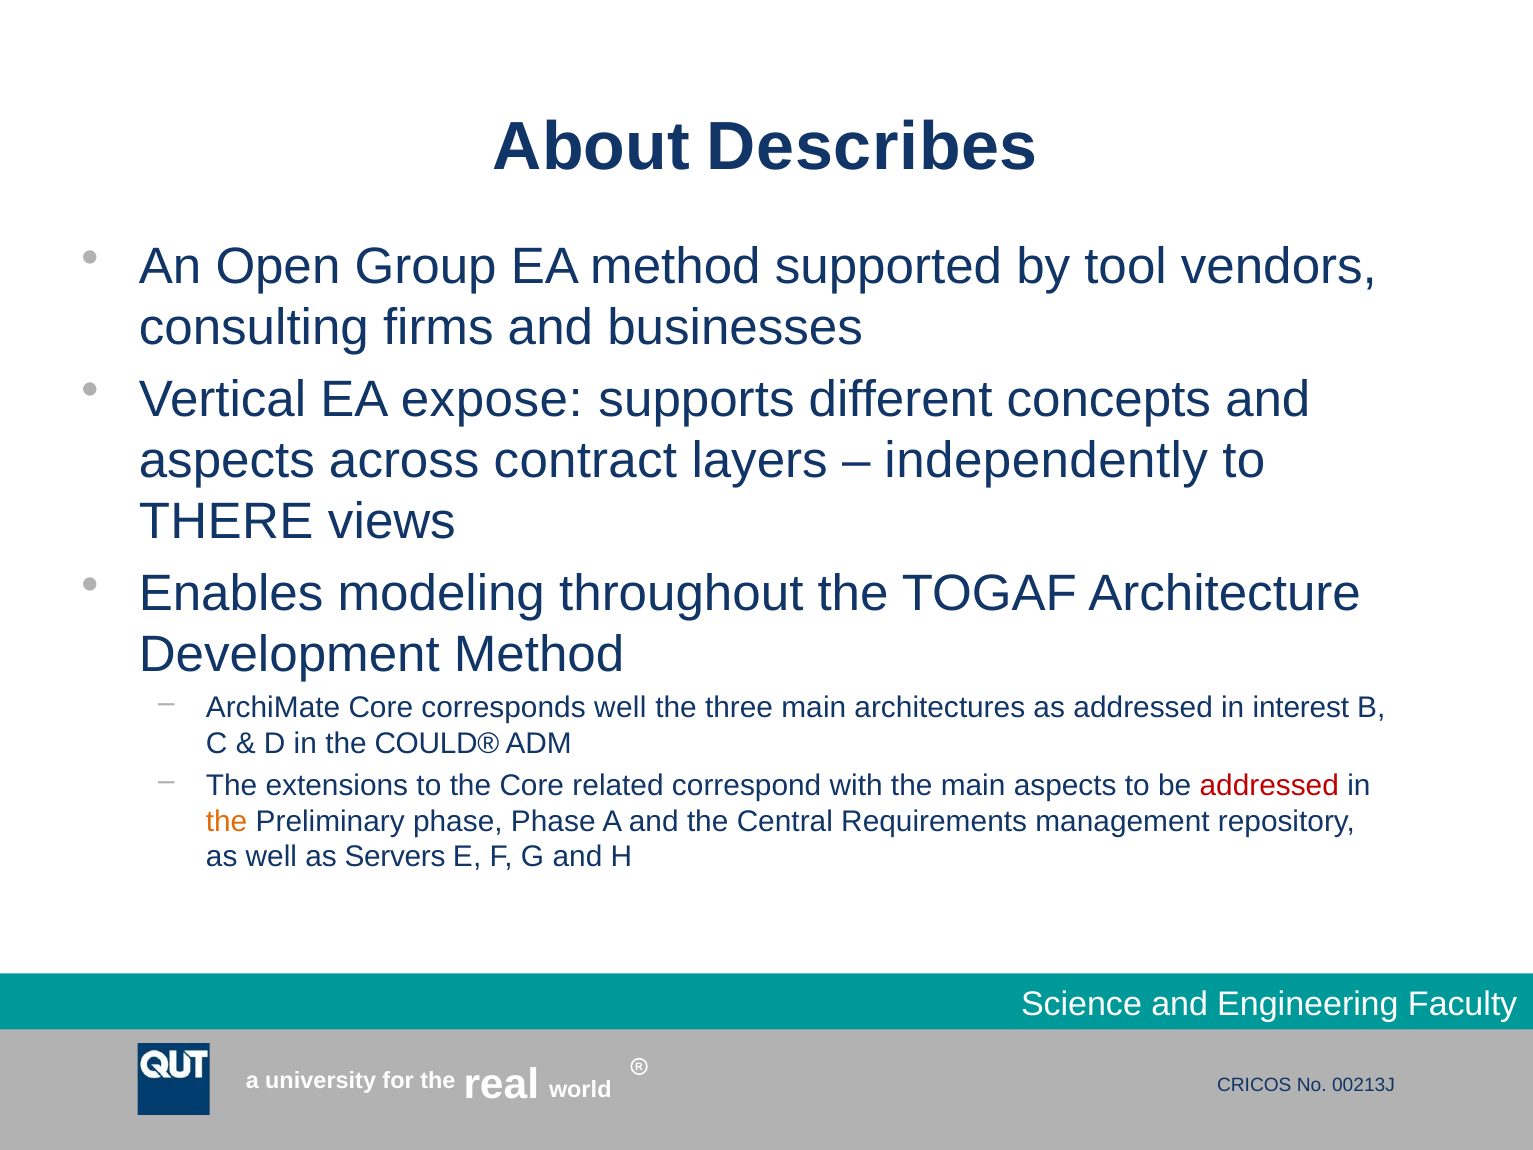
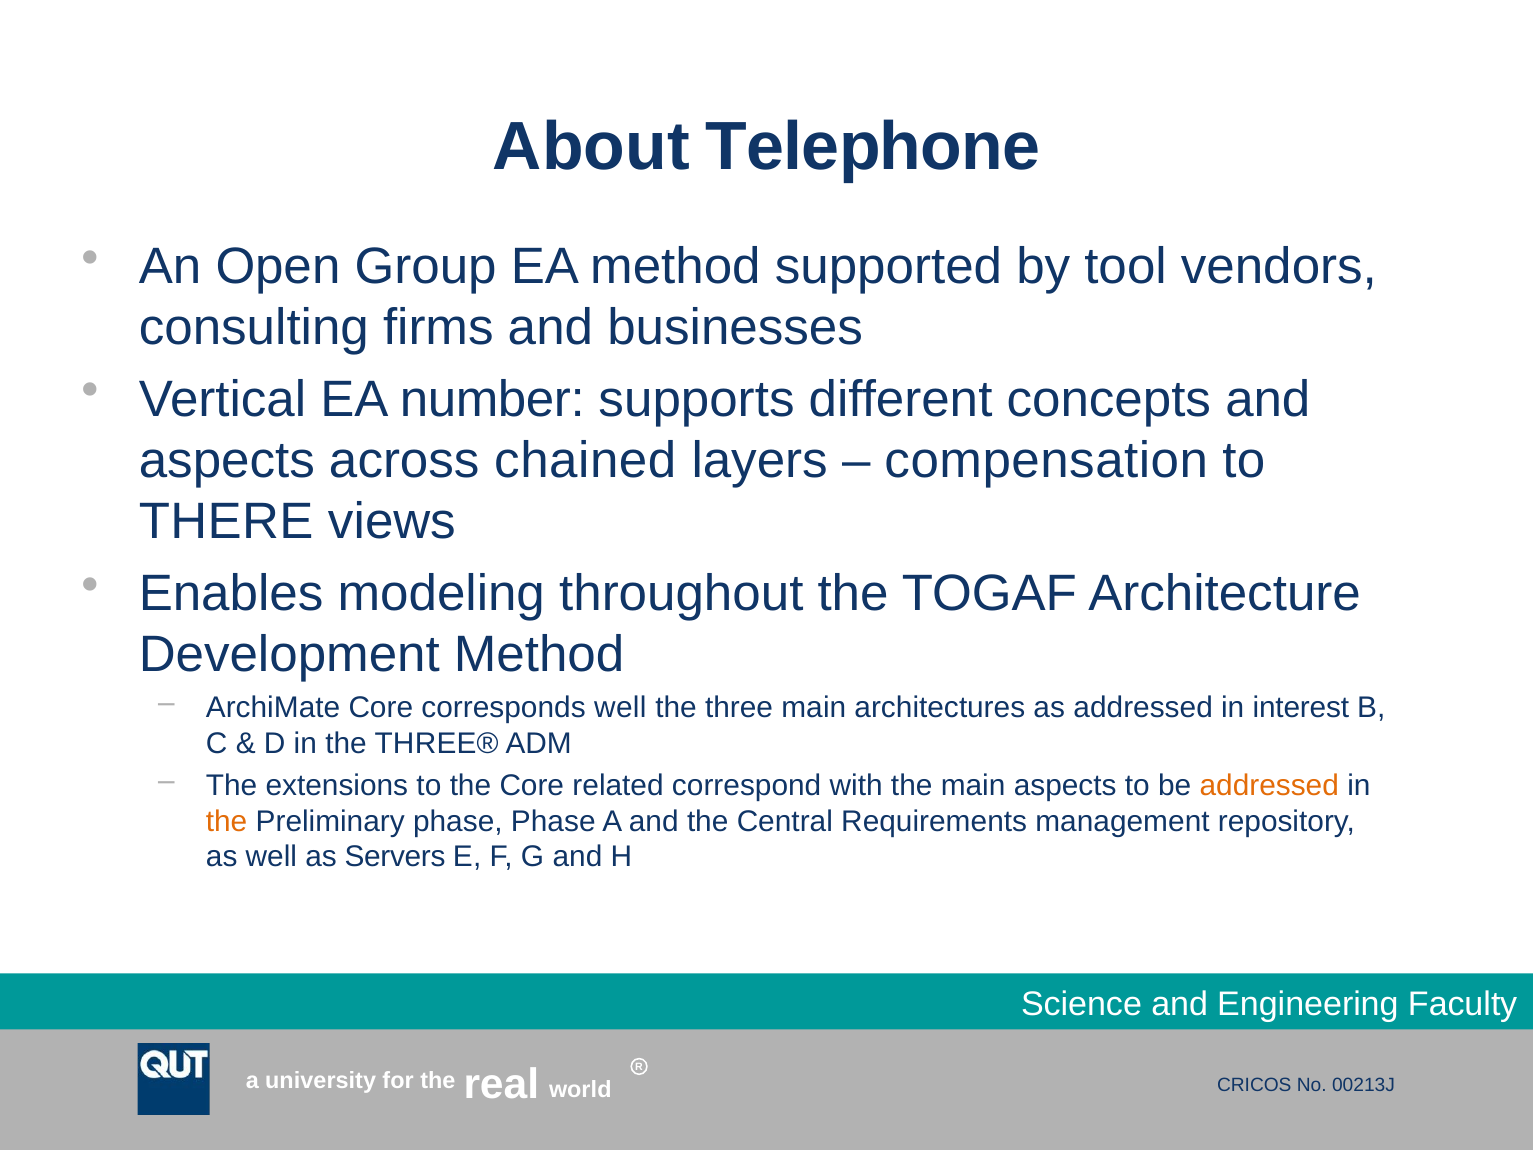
Describes: Describes -> Telephone
expose: expose -> number
contract: contract -> chained
independently: independently -> compensation
COULD®: COULD® -> THREE®
addressed at (1269, 785) colour: red -> orange
